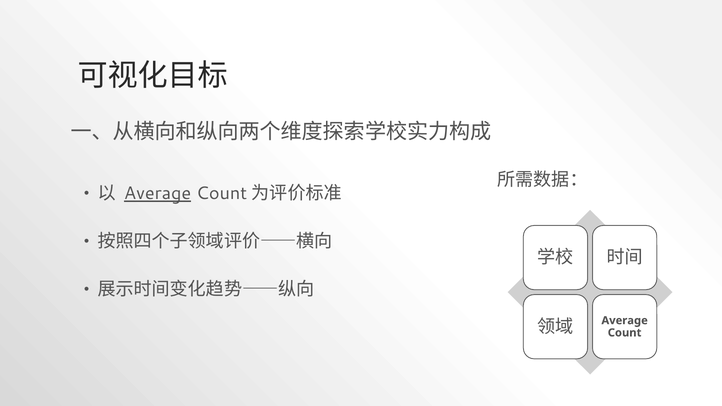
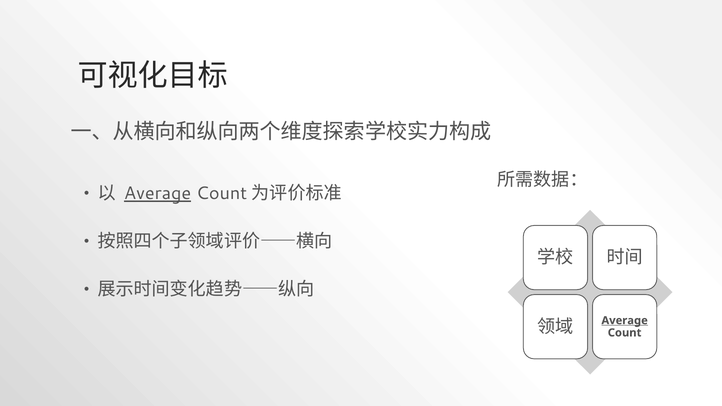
Average at (625, 321) underline: none -> present
